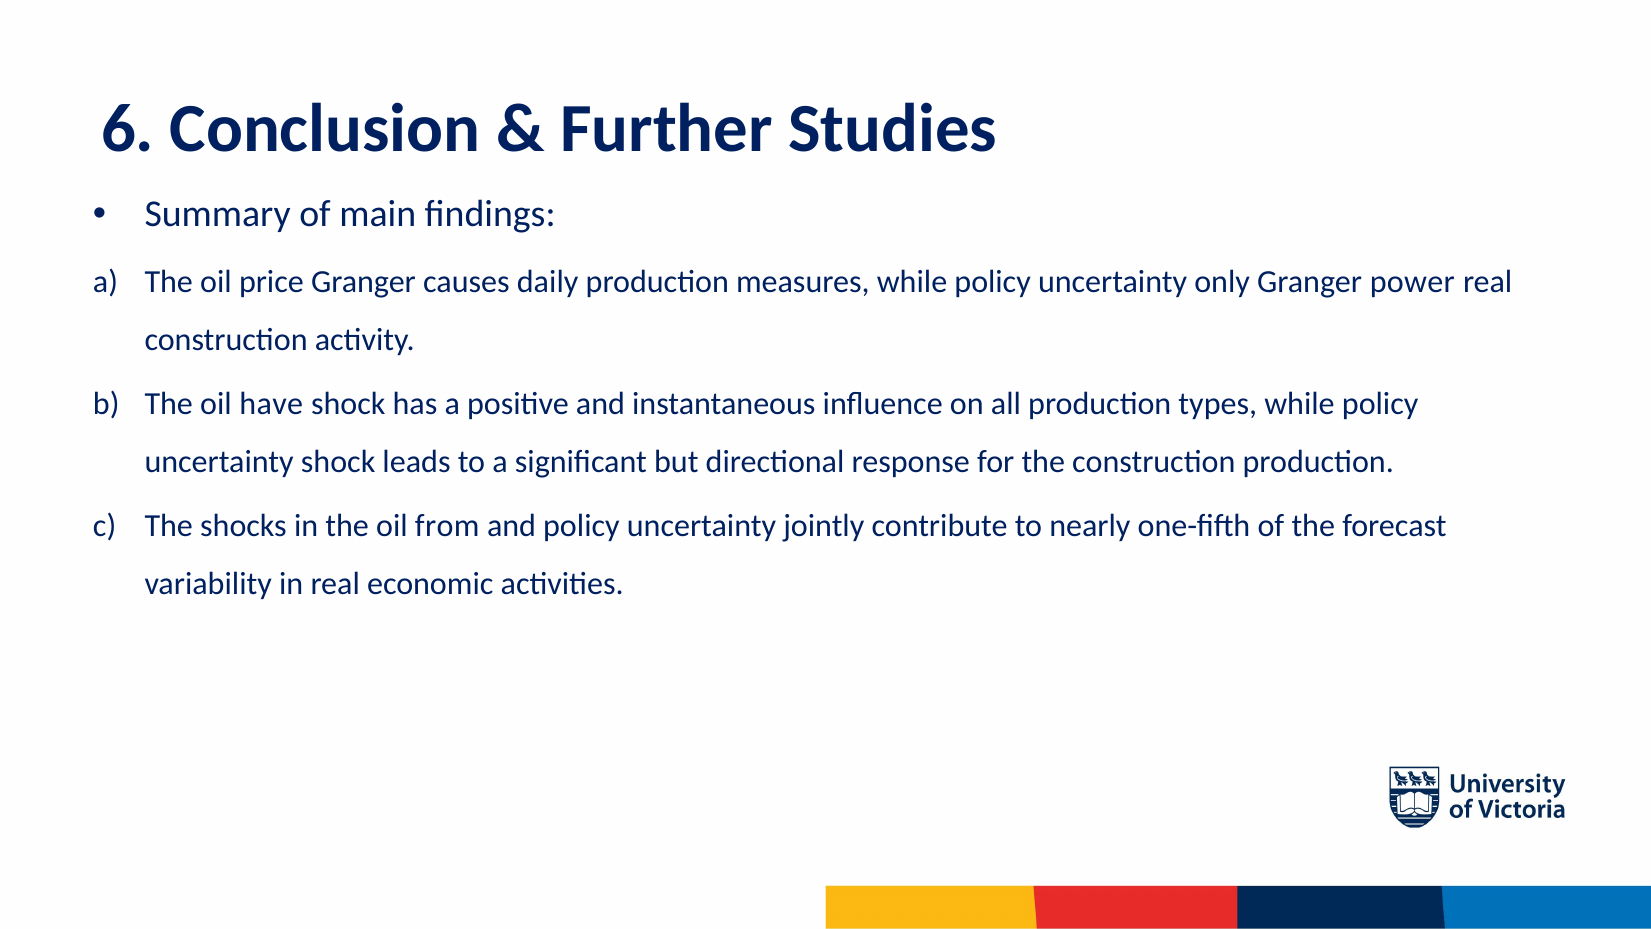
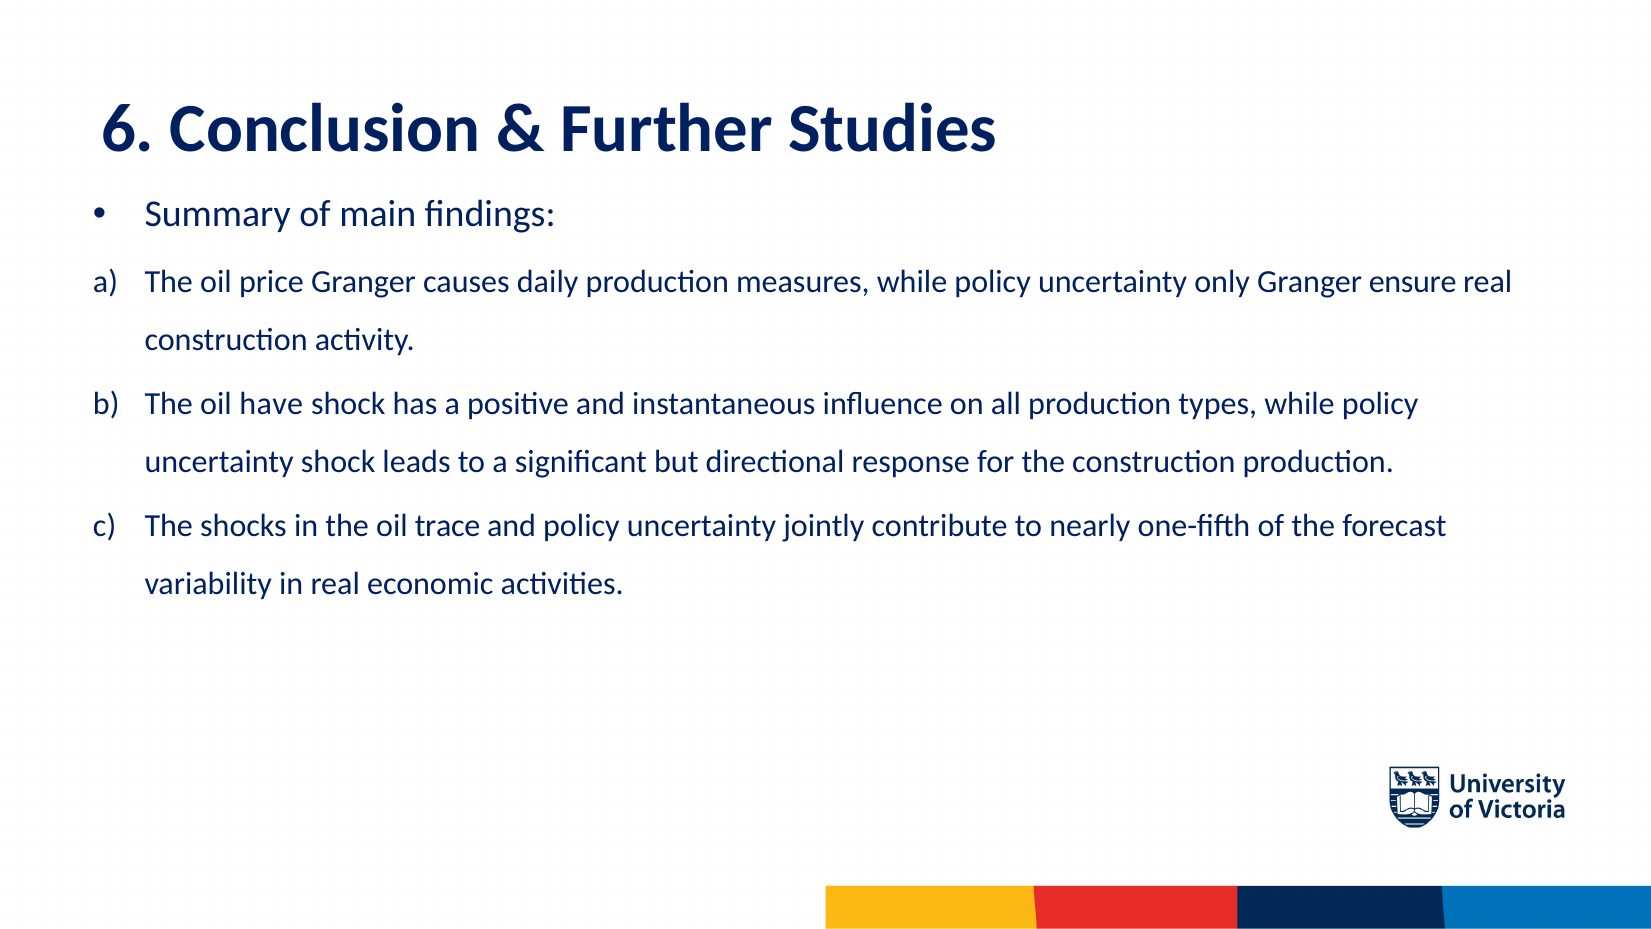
power: power -> ensure
from: from -> trace
